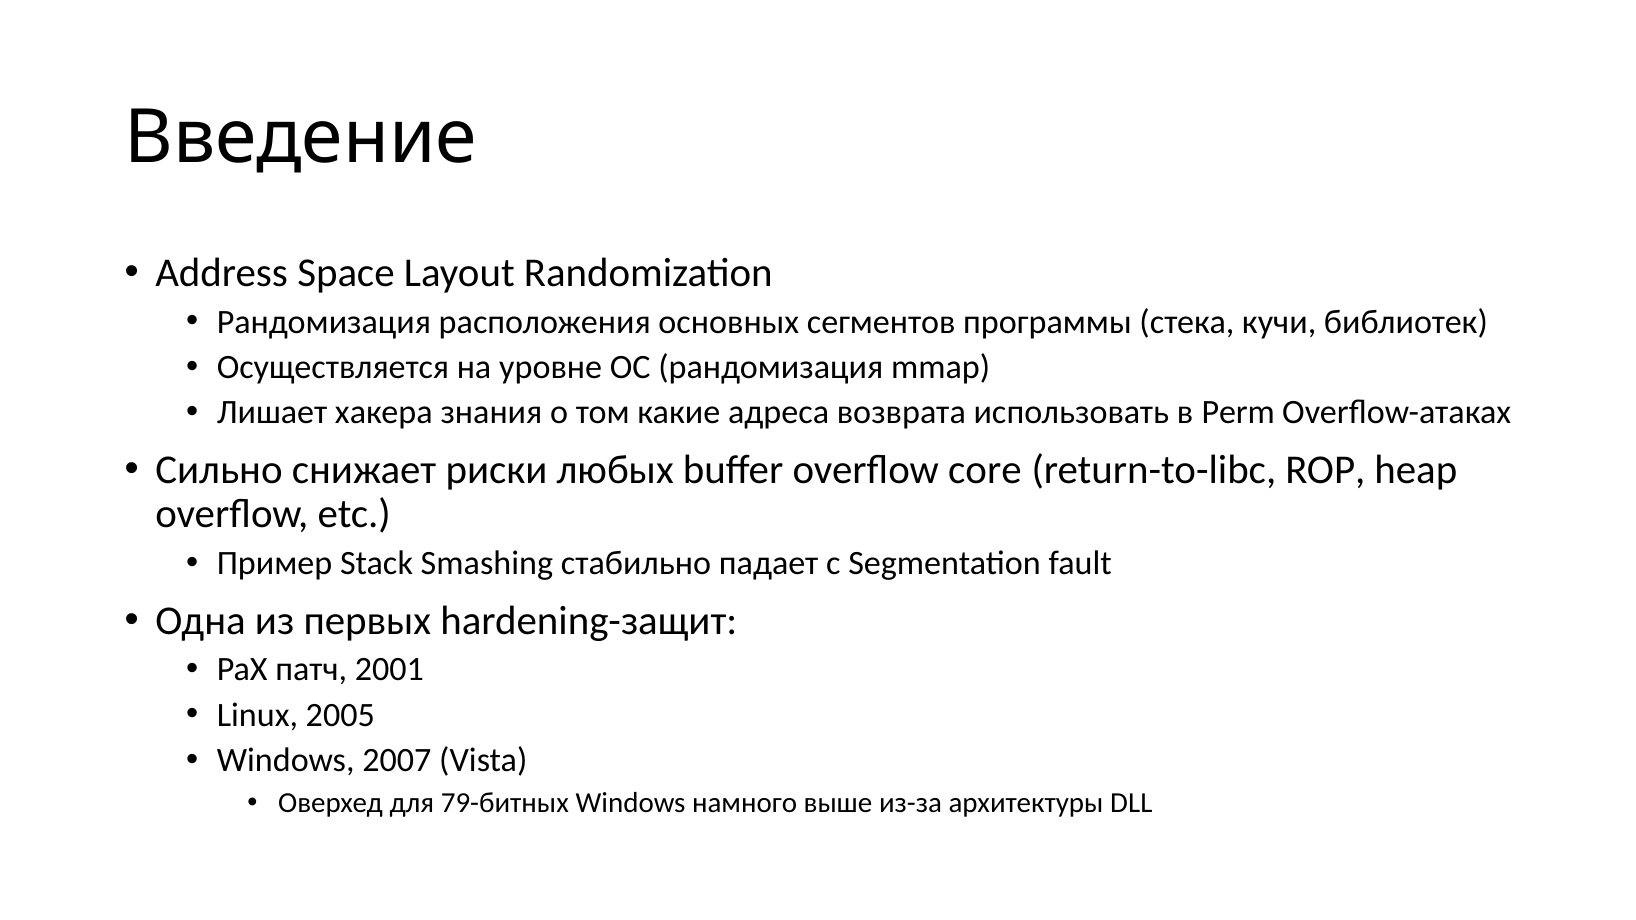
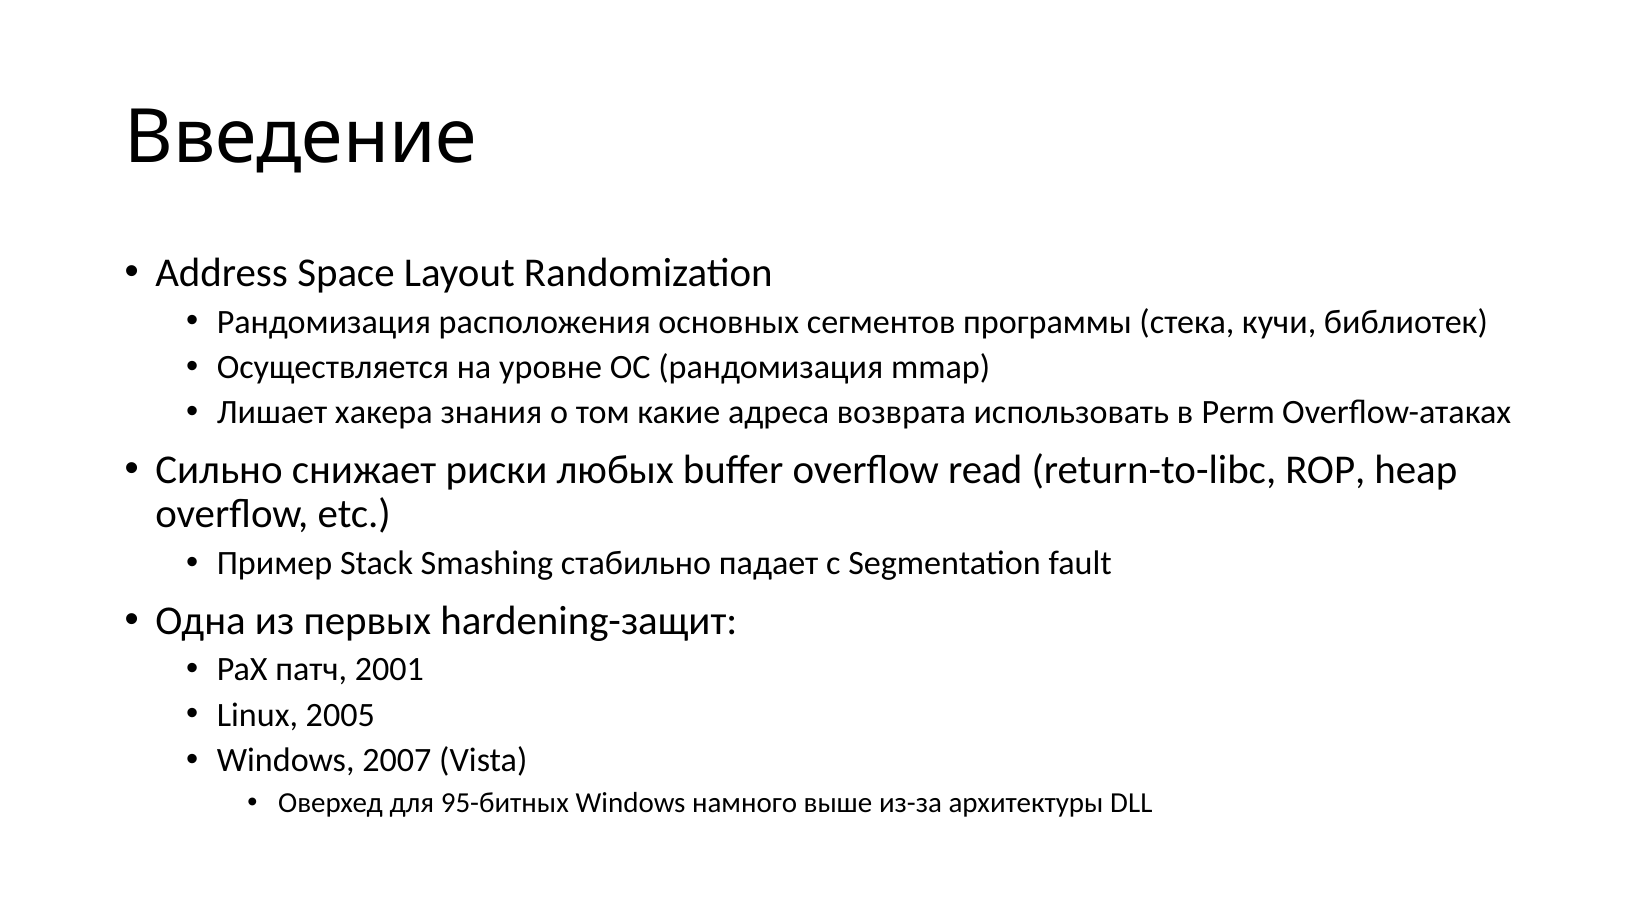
core: core -> read
79-битных: 79-битных -> 95-битных
